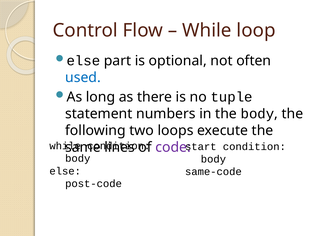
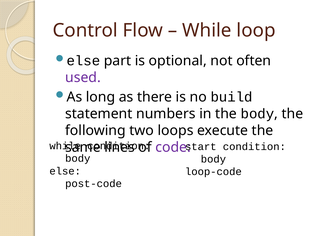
used colour: blue -> purple
tuple: tuple -> build
same-code: same-code -> loop-code
